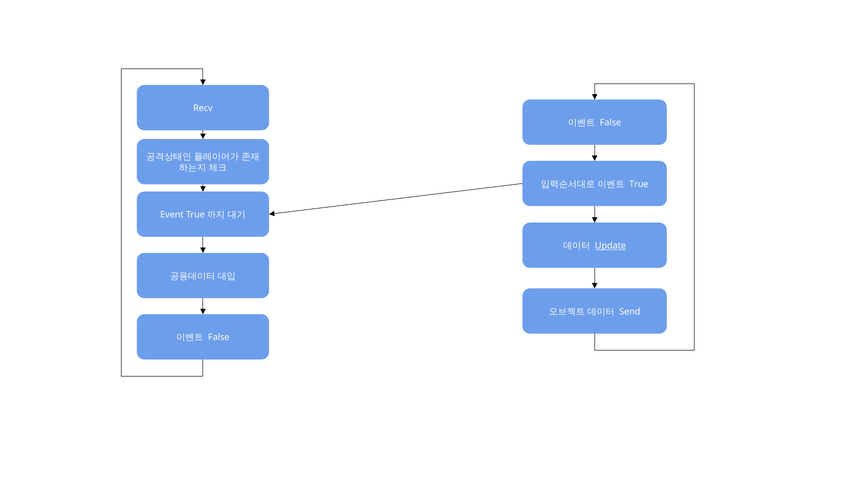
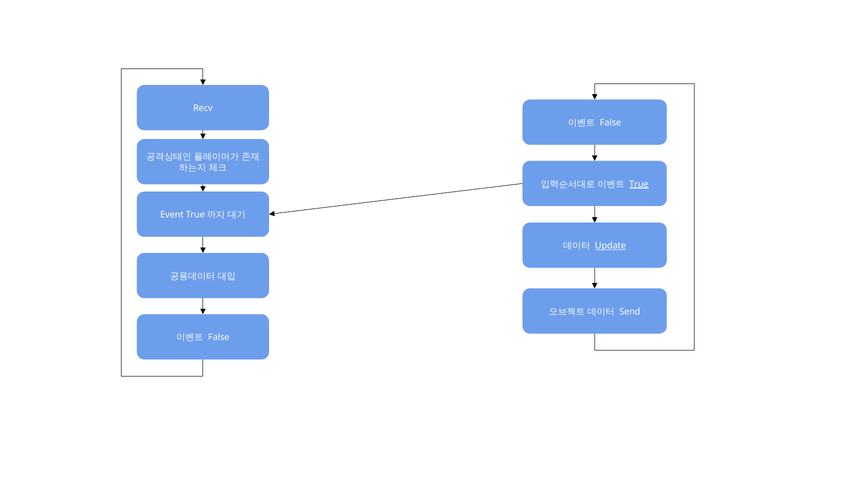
True underline: none -> present
